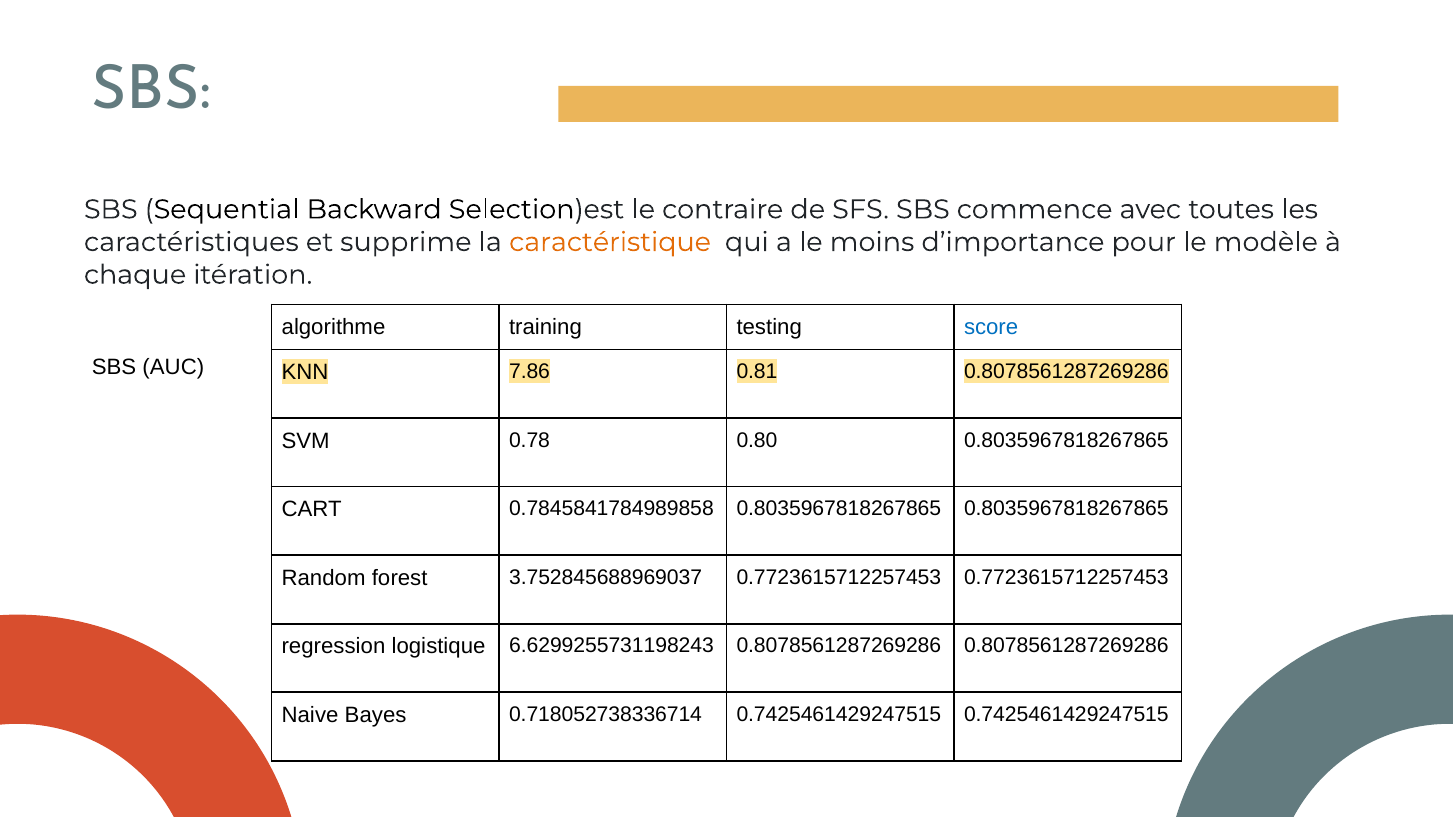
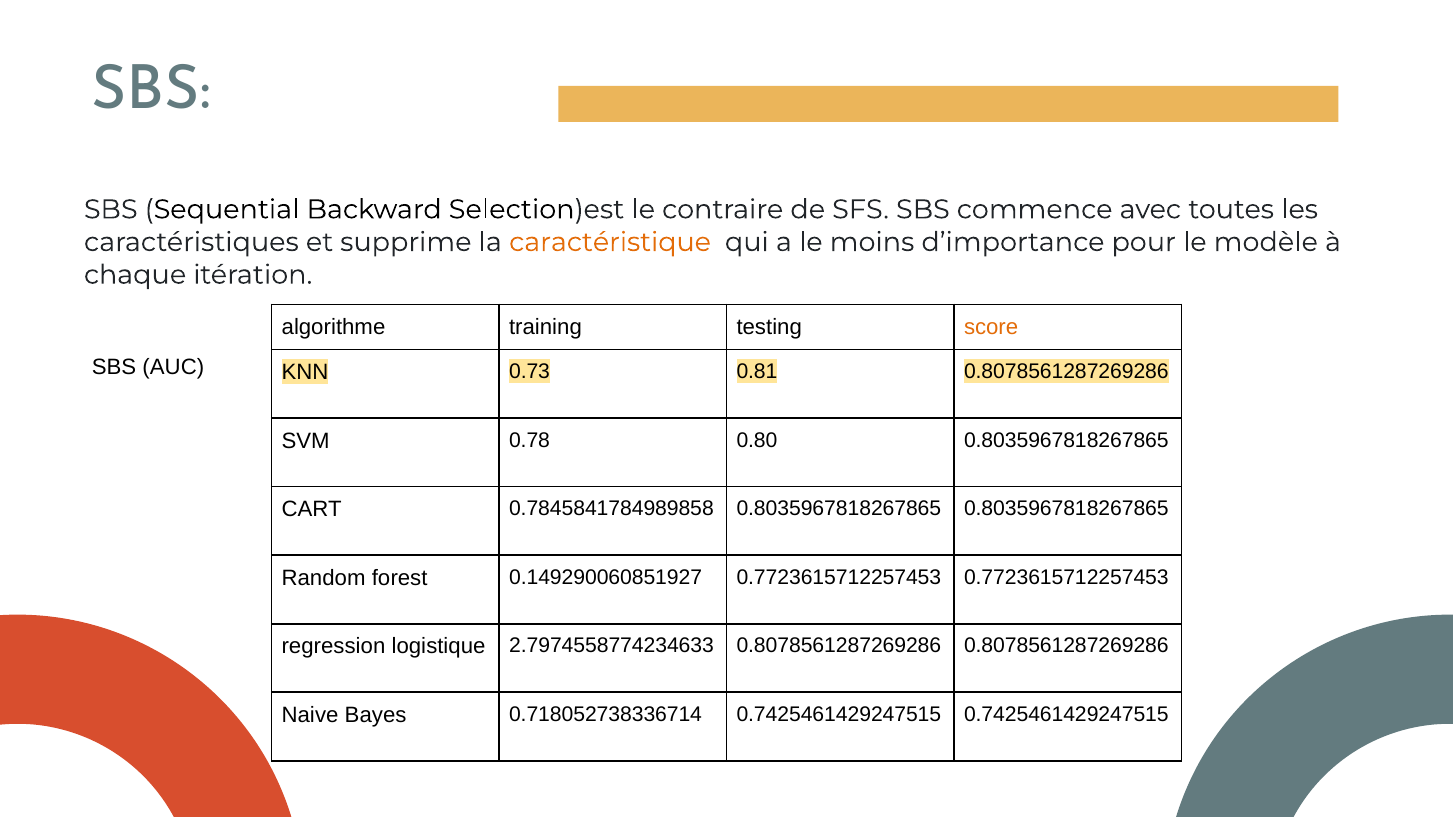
score colour: blue -> orange
7.86: 7.86 -> 0.73
3.752845688969037: 3.752845688969037 -> 0.149290060851927
6.6299255731198243: 6.6299255731198243 -> 2.7974558774234633
